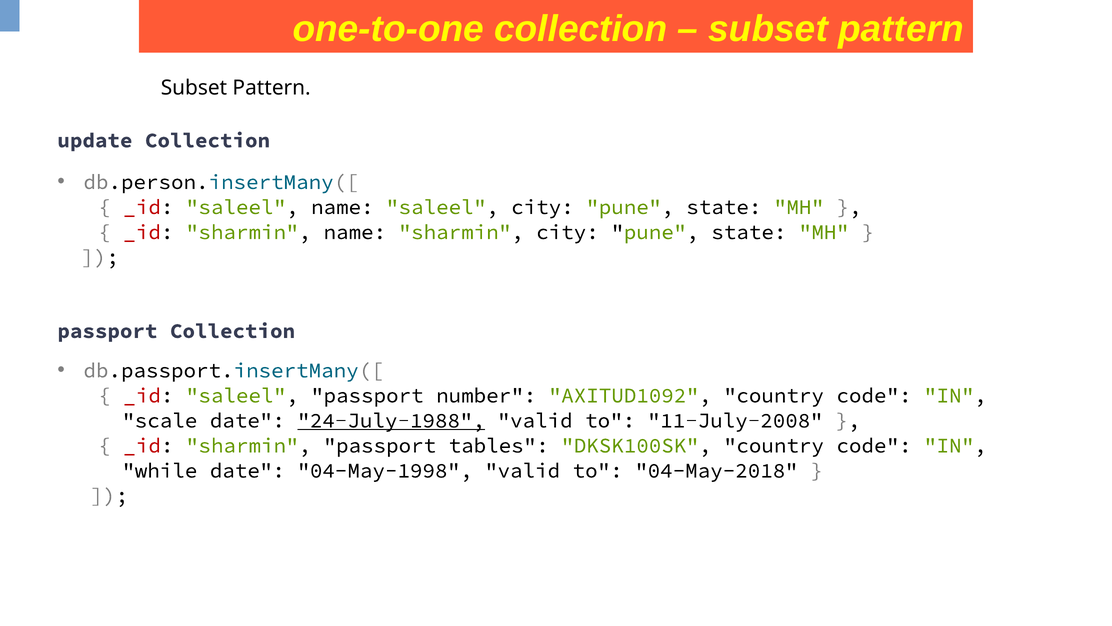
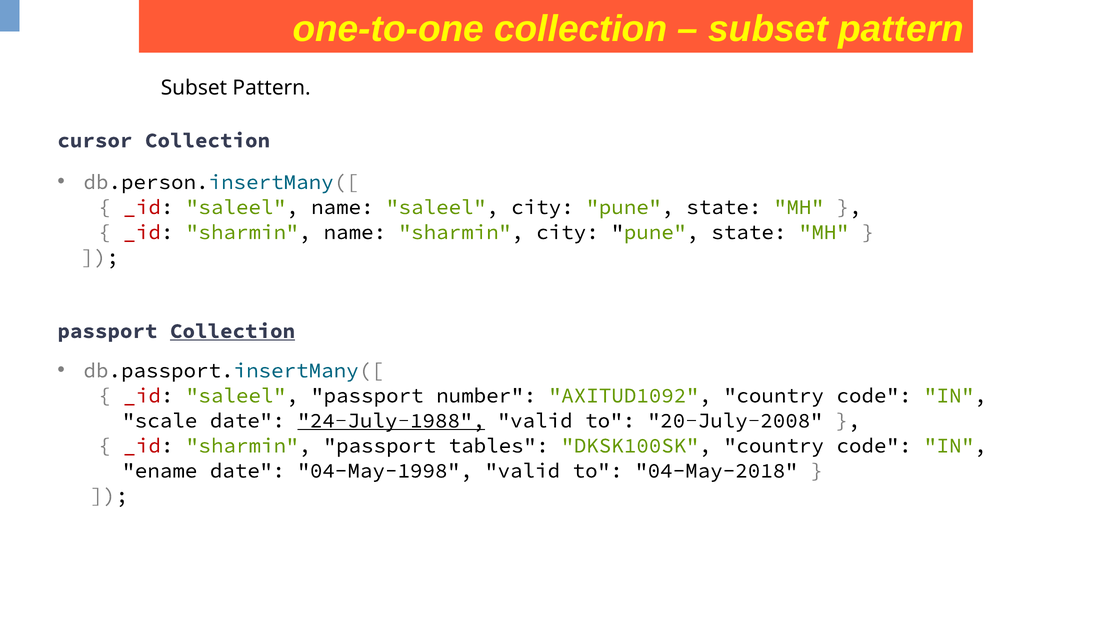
update: update -> cursor
Collection at (233, 331) underline: none -> present
11-July-2008: 11-July-2008 -> 20-July-2008
while: while -> ename
